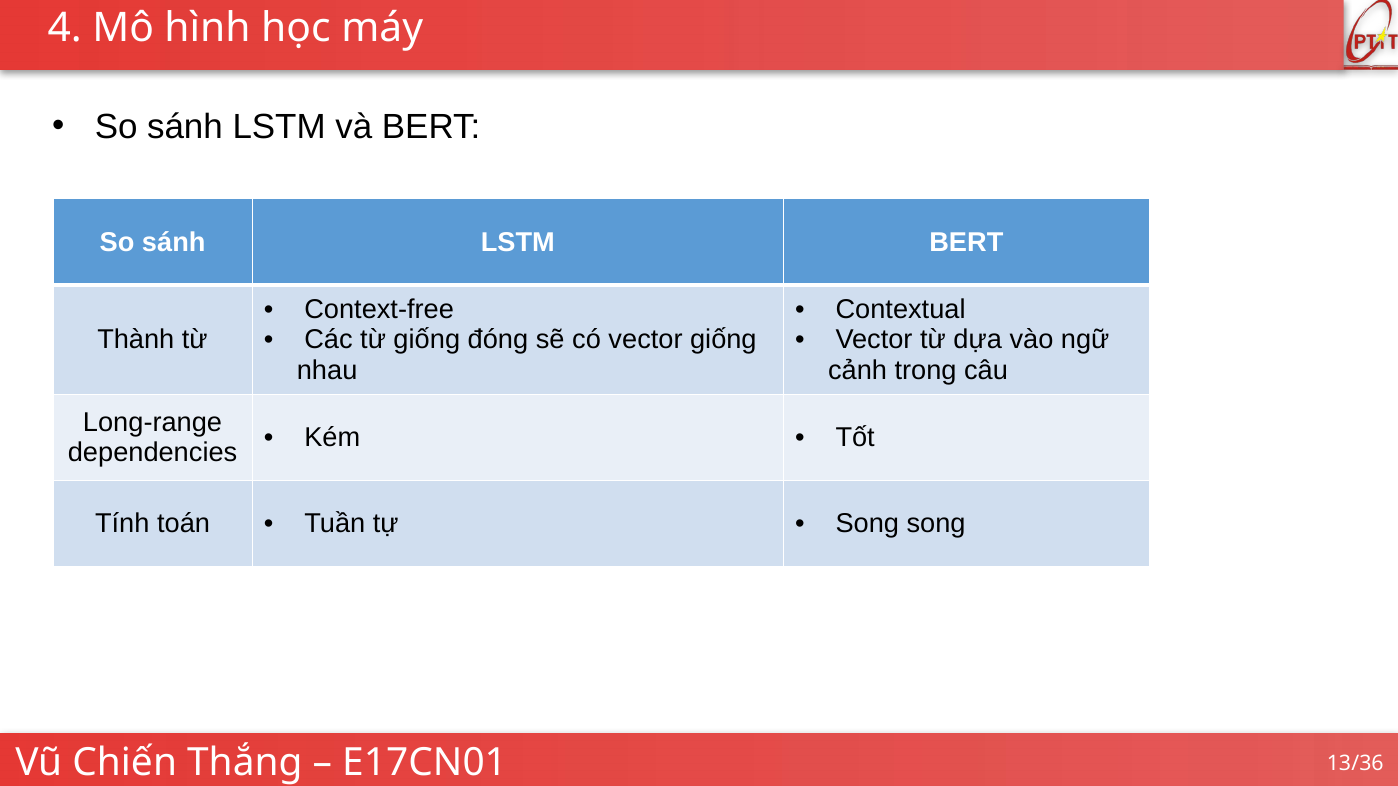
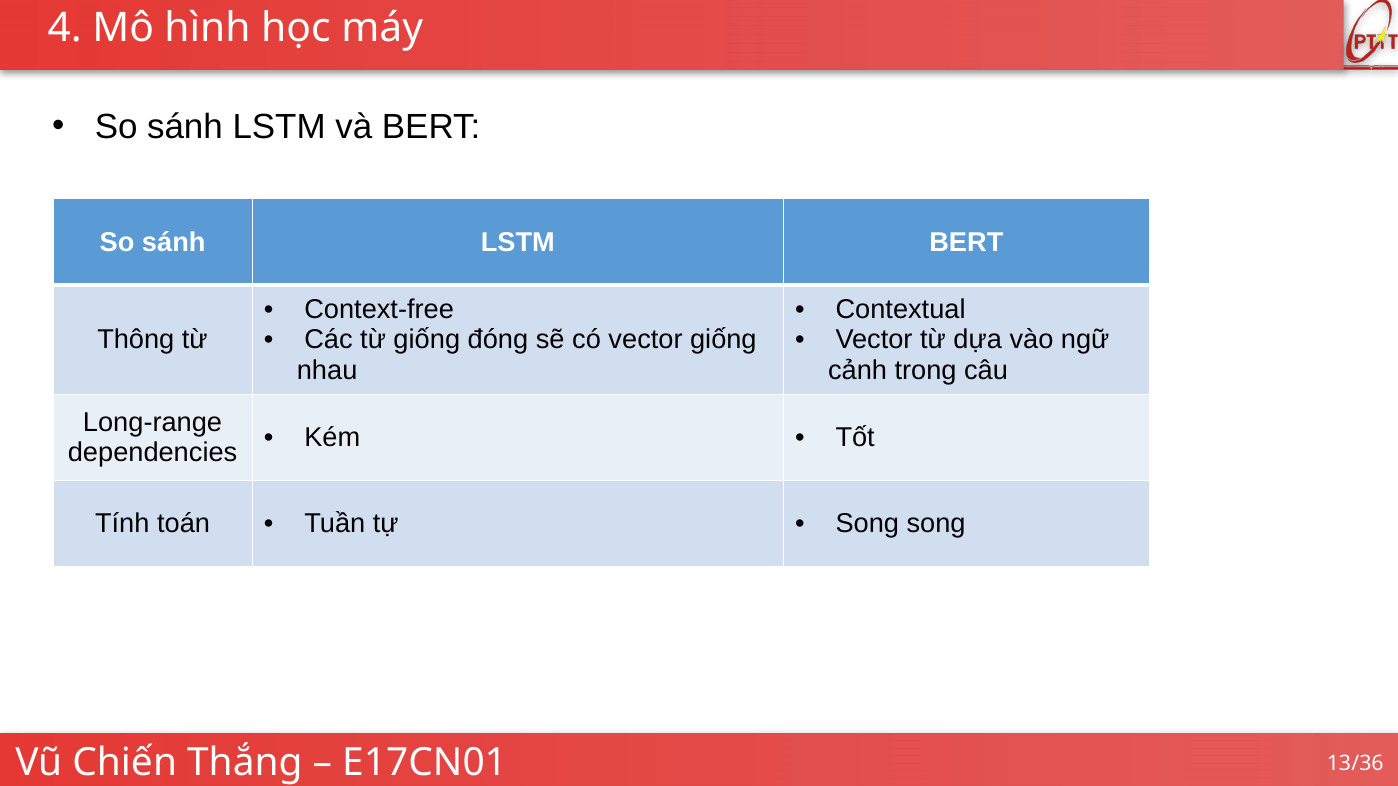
Thành: Thành -> Thông
